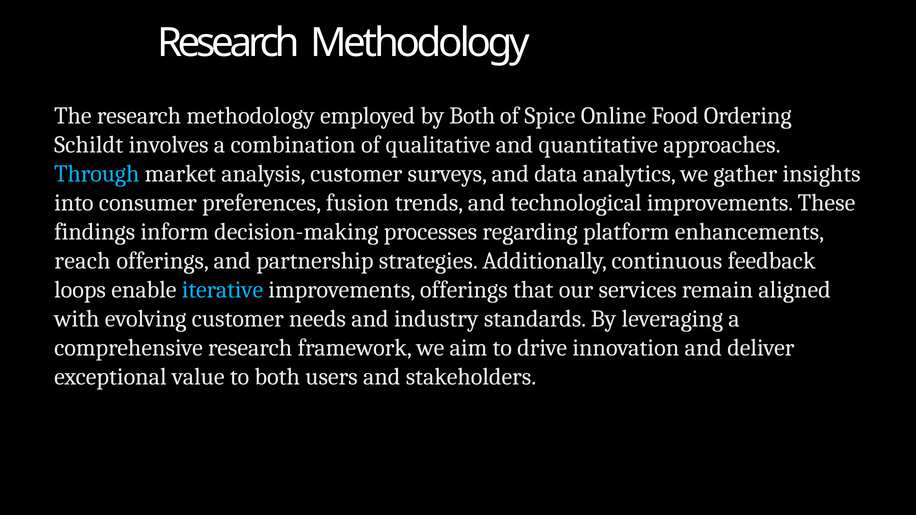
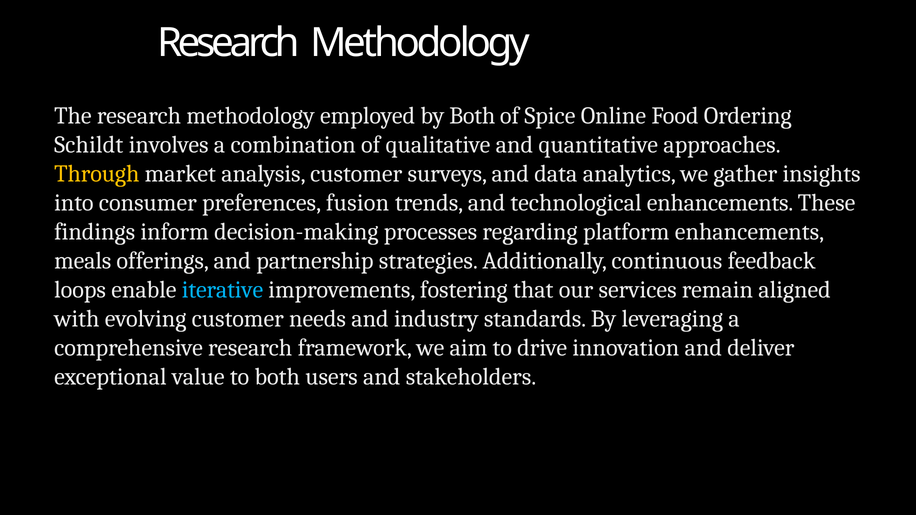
Through colour: light blue -> yellow
technological improvements: improvements -> enhancements
reach: reach -> meals
improvements offerings: offerings -> fostering
